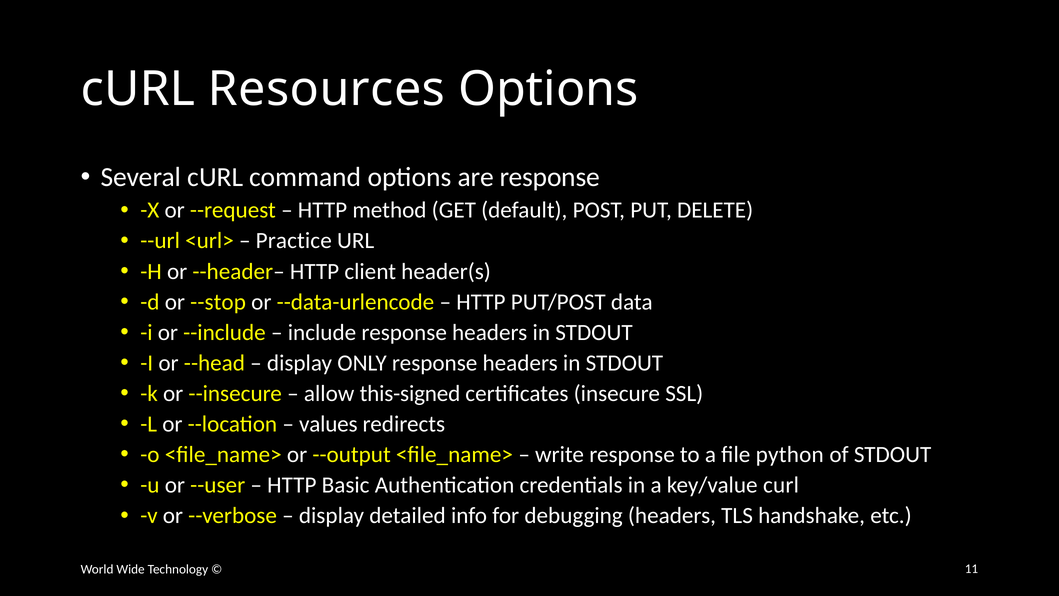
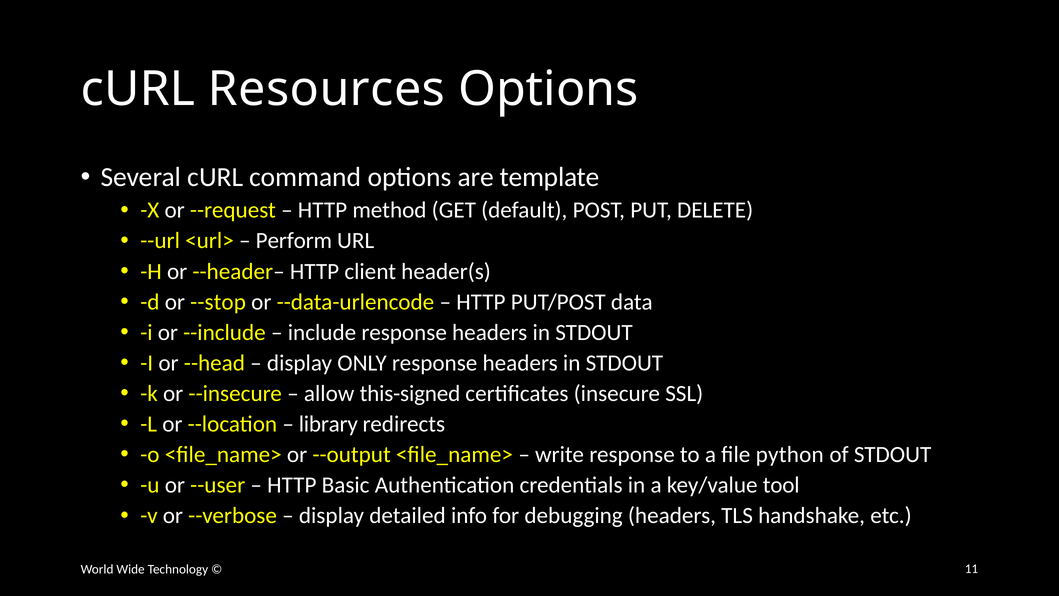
are response: response -> template
Practice: Practice -> Perform
values: values -> library
key/value curl: curl -> tool
